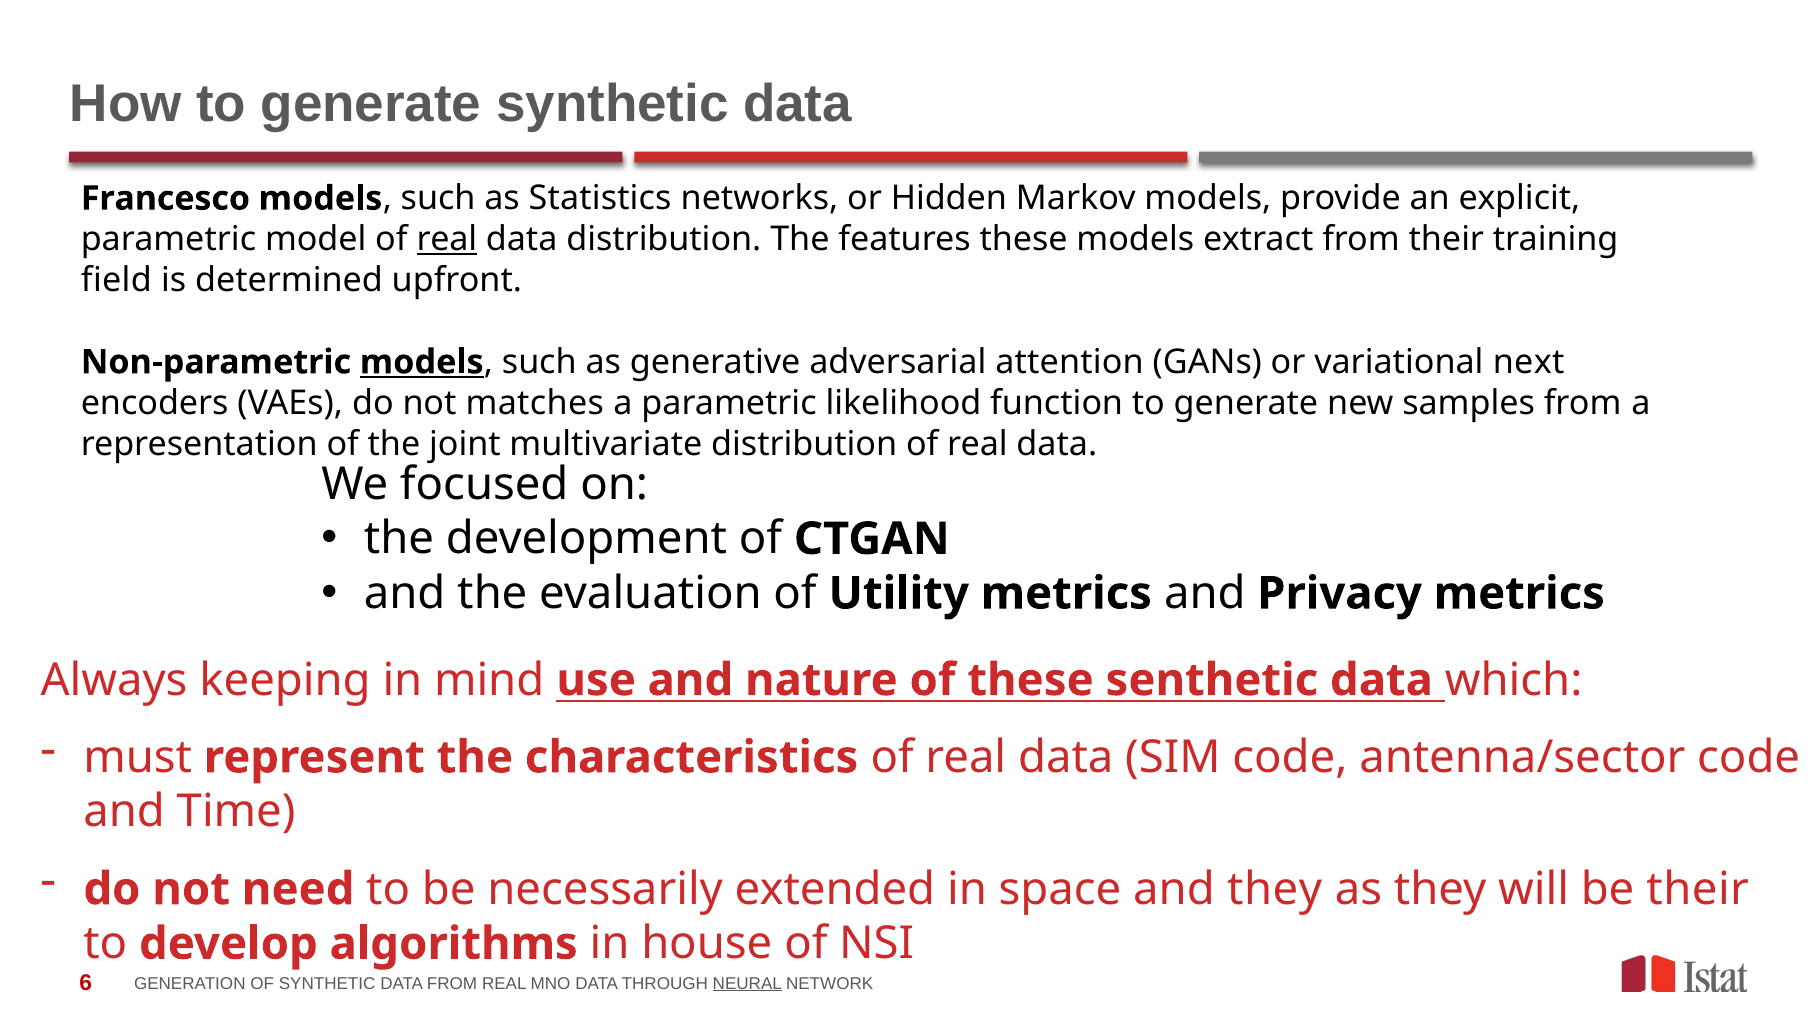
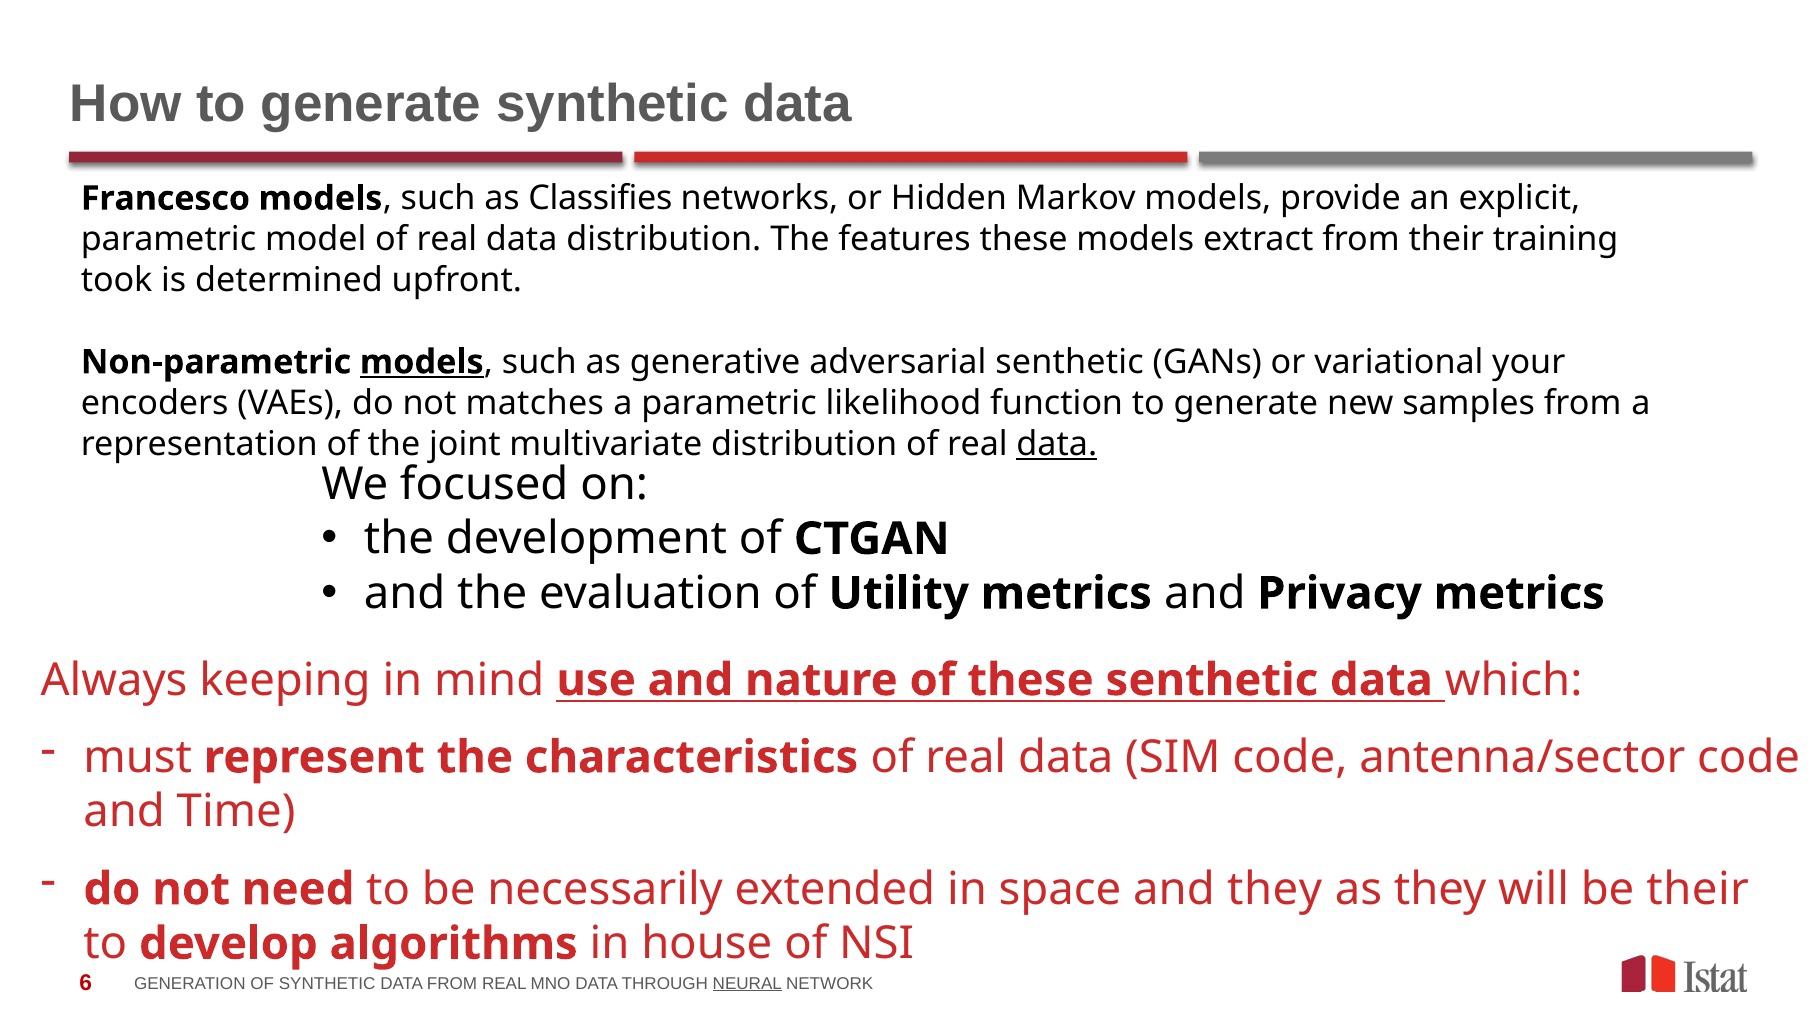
Statistics: Statistics -> Classifies
real at (447, 239) underline: present -> none
field: field -> took
adversarial attention: attention -> senthetic
next: next -> your
data at (1057, 444) underline: none -> present
